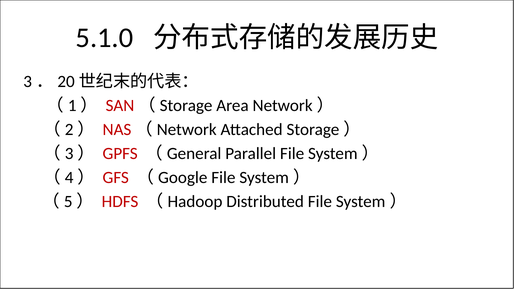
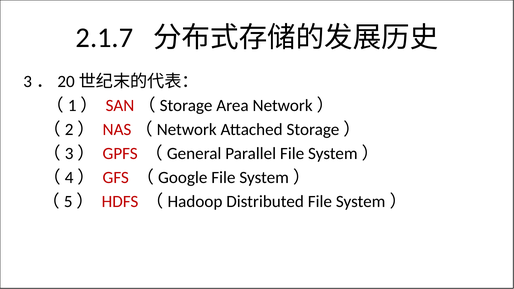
5.1.0: 5.1.0 -> 2.1.7
